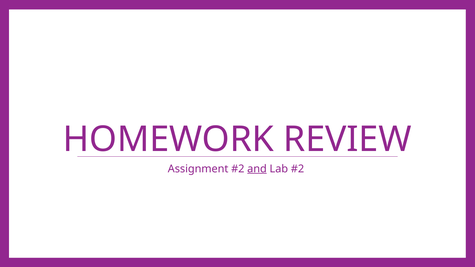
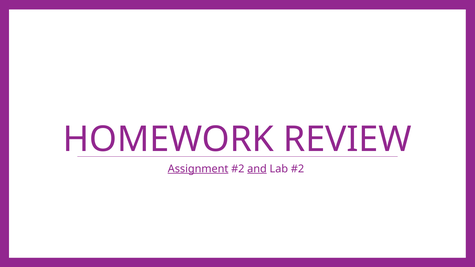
Assignment underline: none -> present
